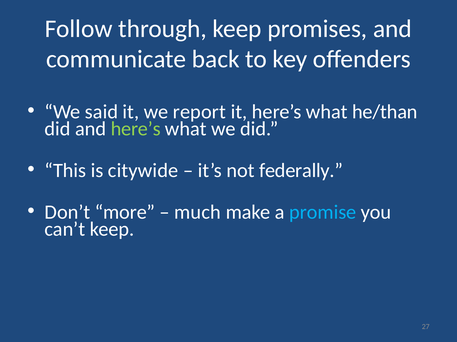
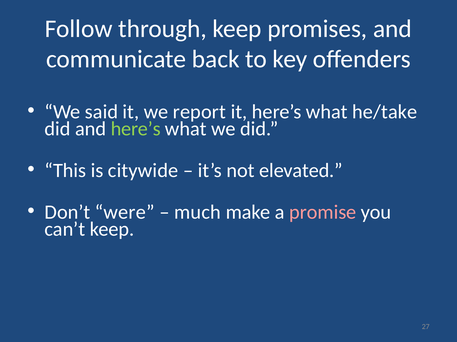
he/than: he/than -> he/take
federally: federally -> elevated
more: more -> were
promise colour: light blue -> pink
